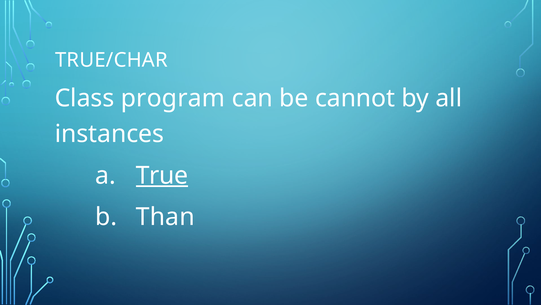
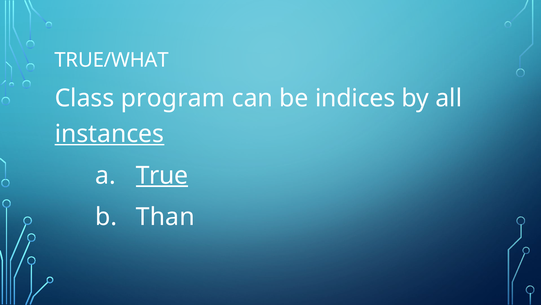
TRUE/CHAR: TRUE/CHAR -> TRUE/WHAT
cannot: cannot -> indices
instances underline: none -> present
